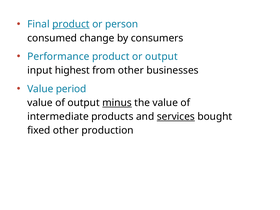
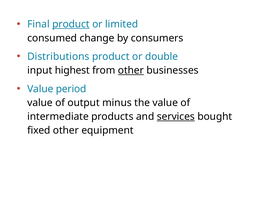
person: person -> limited
Performance: Performance -> Distributions
or output: output -> double
other at (131, 70) underline: none -> present
minus underline: present -> none
production: production -> equipment
